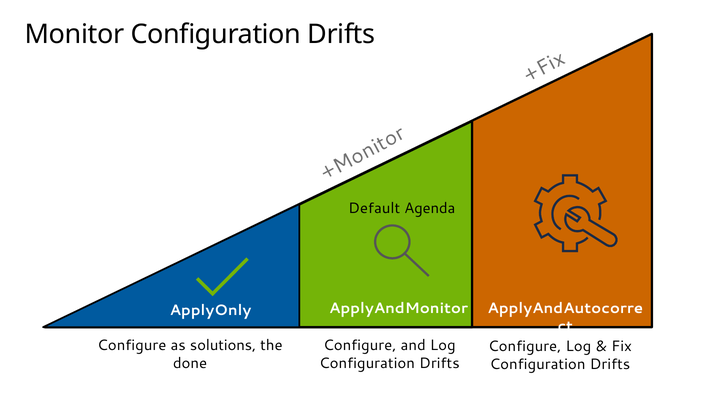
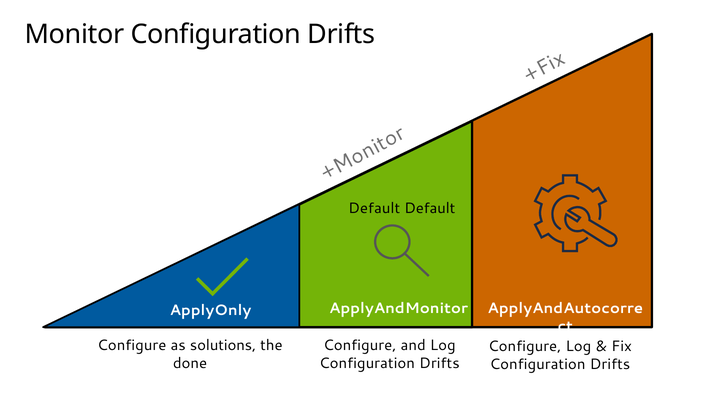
Default Agenda: Agenda -> Default
